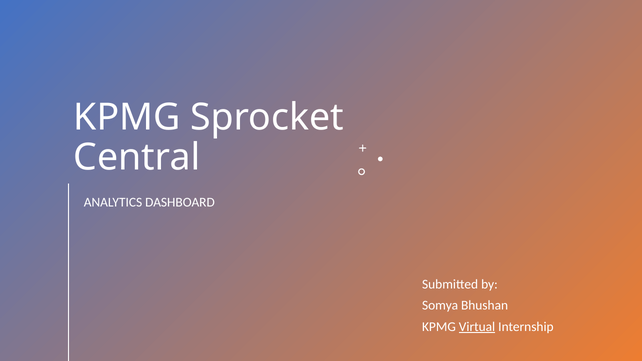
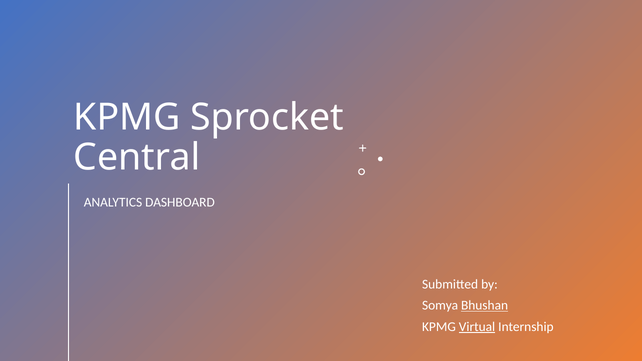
Bhushan underline: none -> present
